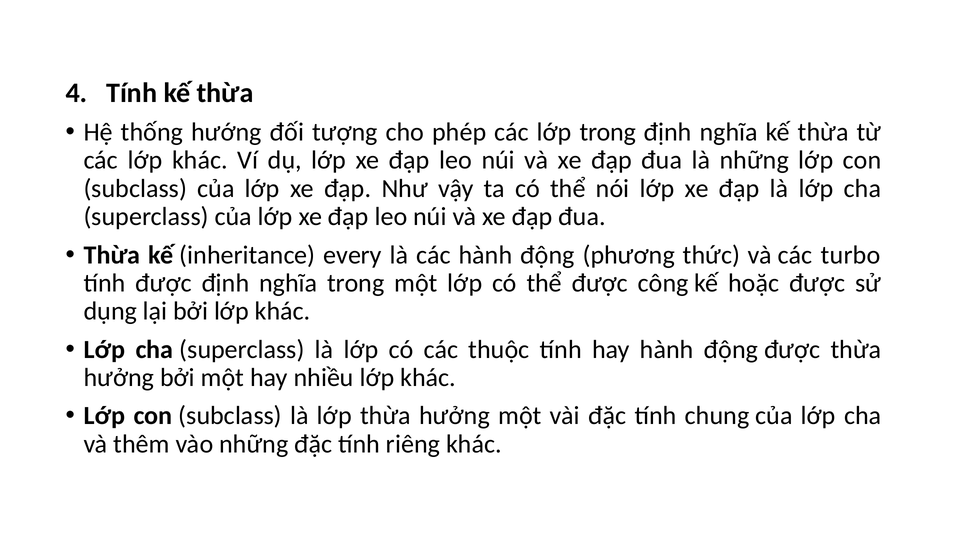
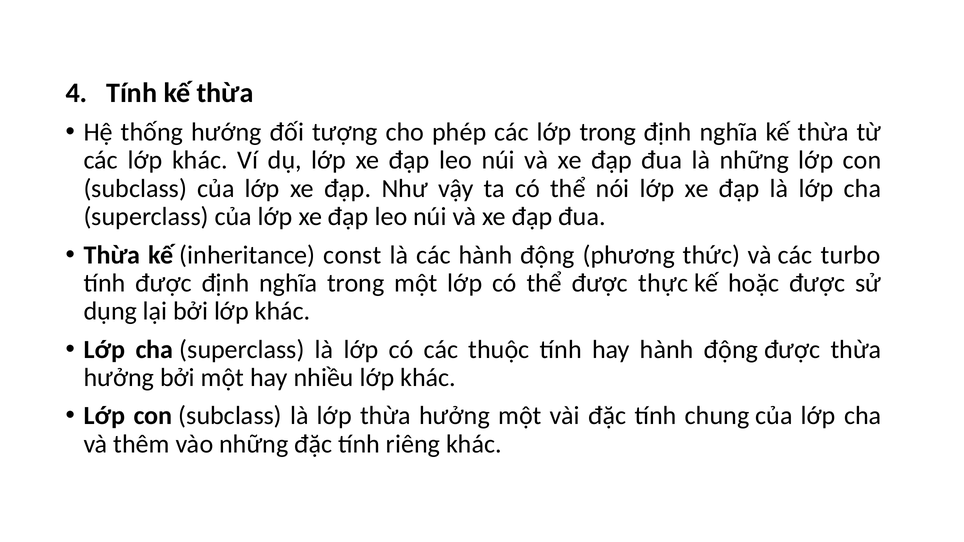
every: every -> const
công: công -> thực
